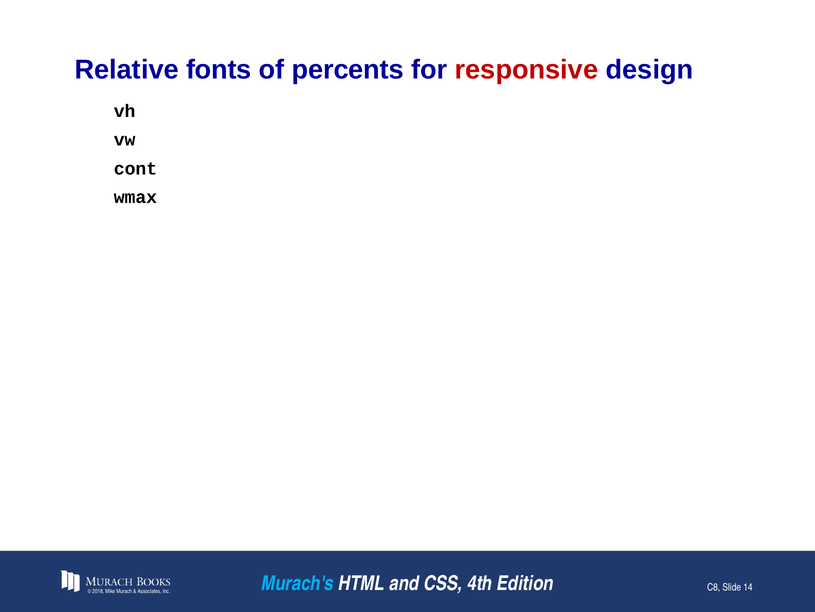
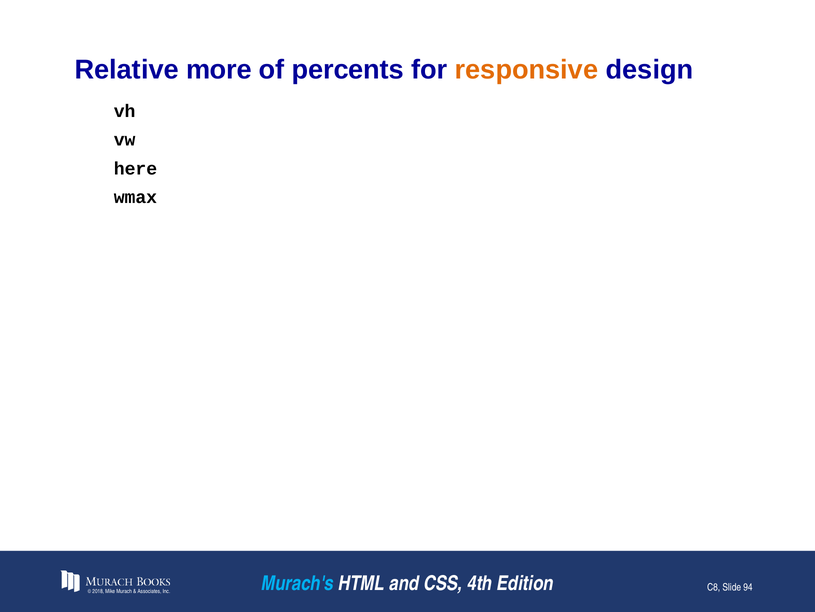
fonts: fonts -> more
responsive colour: red -> orange
cont: cont -> here
14: 14 -> 94
